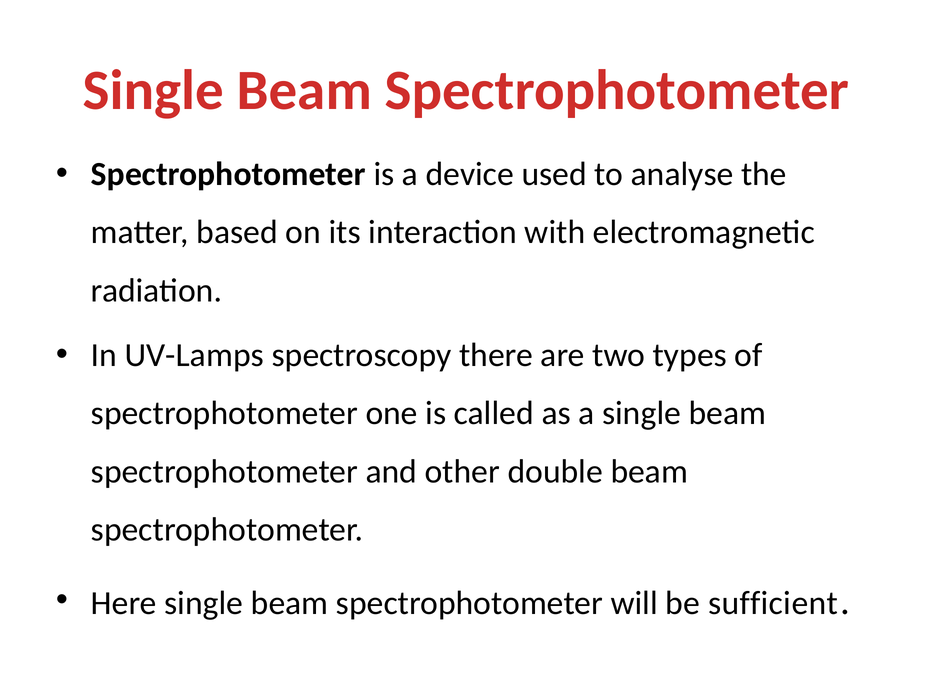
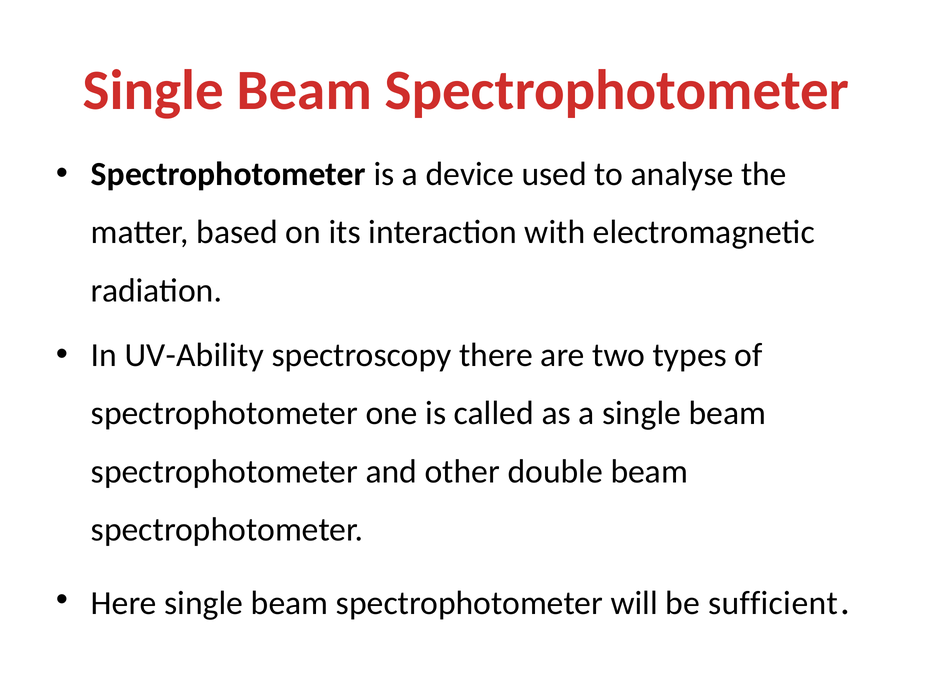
UV-Lamps: UV-Lamps -> UV-Ability
